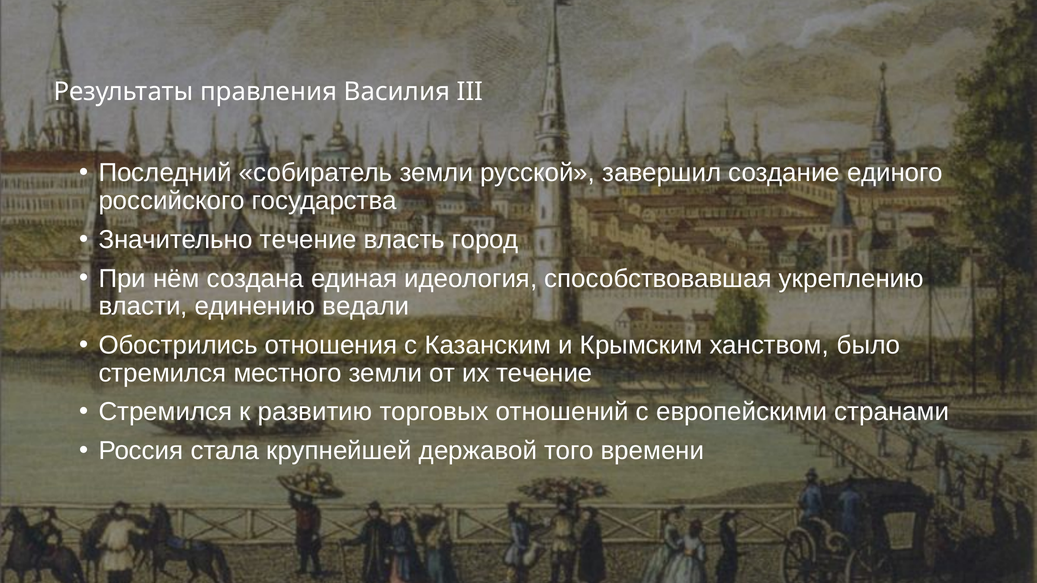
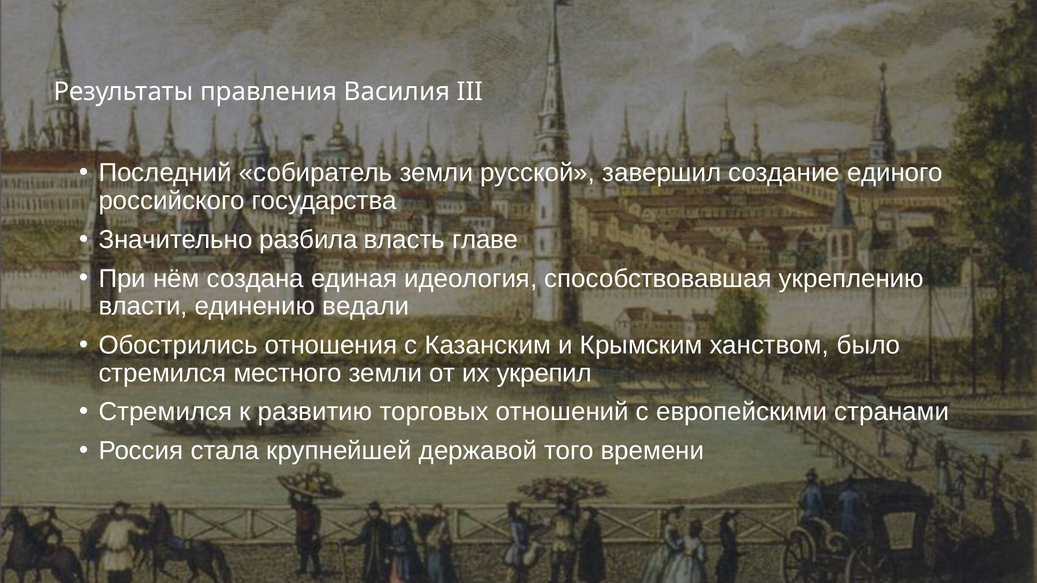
Значительно течение: течение -> разбила
город: город -> главе
их течение: течение -> укрепил
